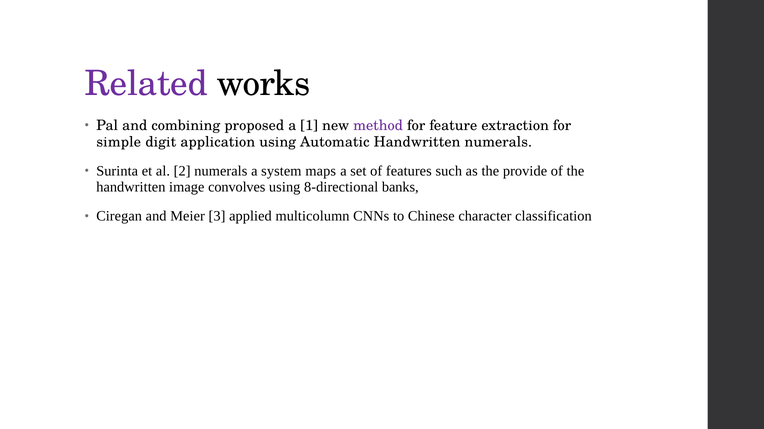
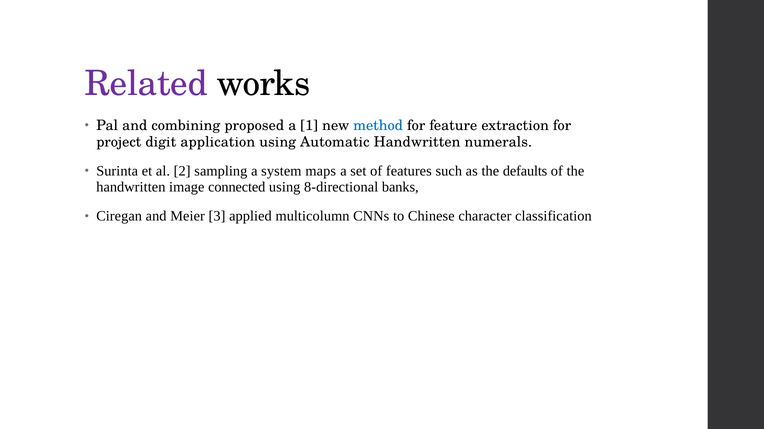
method colour: purple -> blue
simple: simple -> project
2 numerals: numerals -> sampling
provide: provide -> defaults
convolves: convolves -> connected
